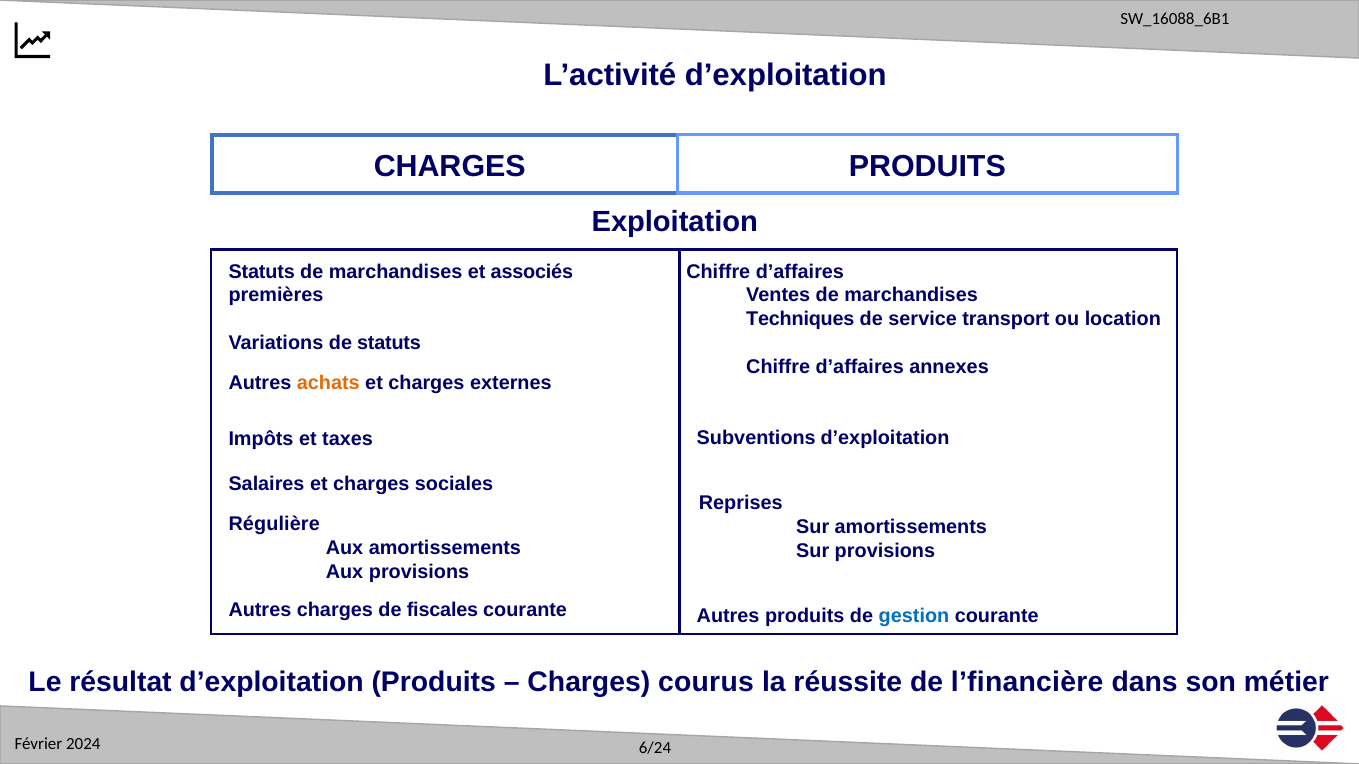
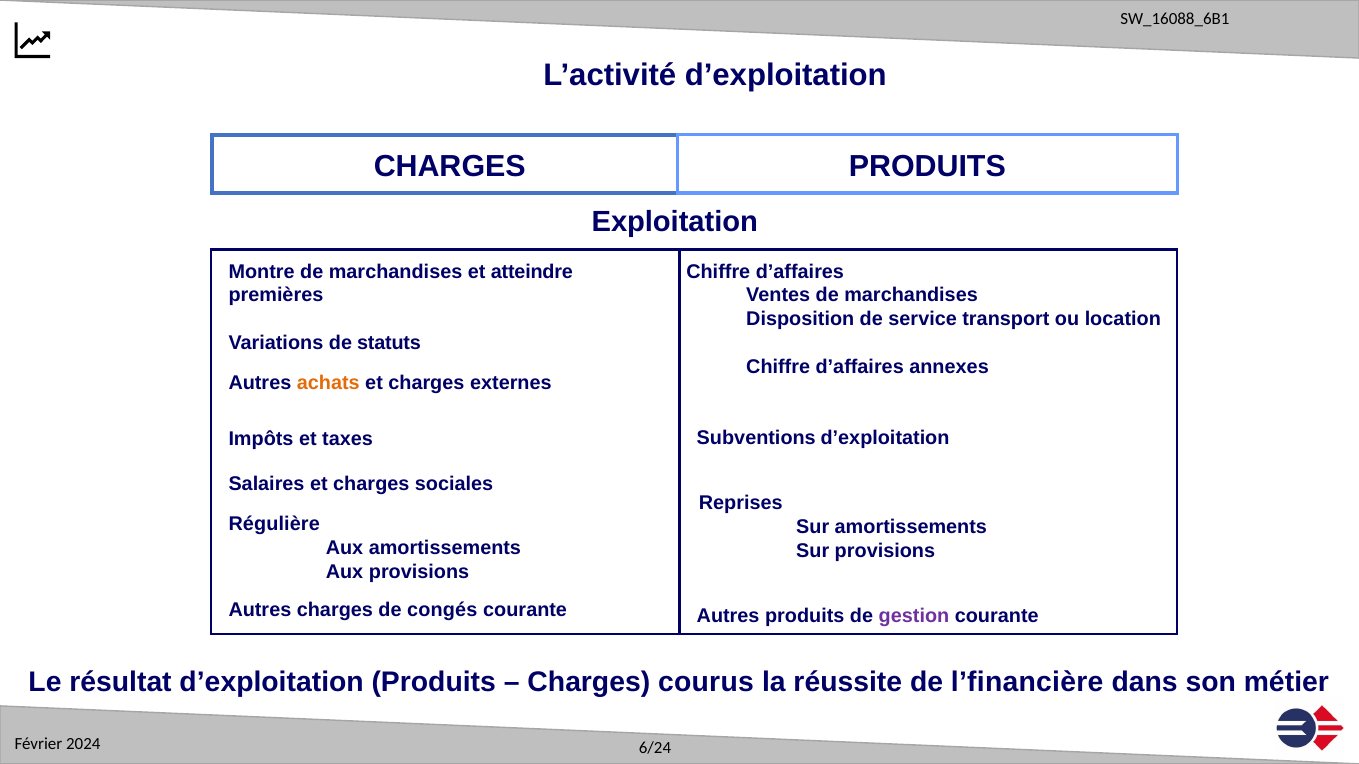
Statuts at (262, 272): Statuts -> Montre
associés: associés -> atteindre
Techniques: Techniques -> Disposition
fiscales: fiscales -> congés
gestion colour: blue -> purple
